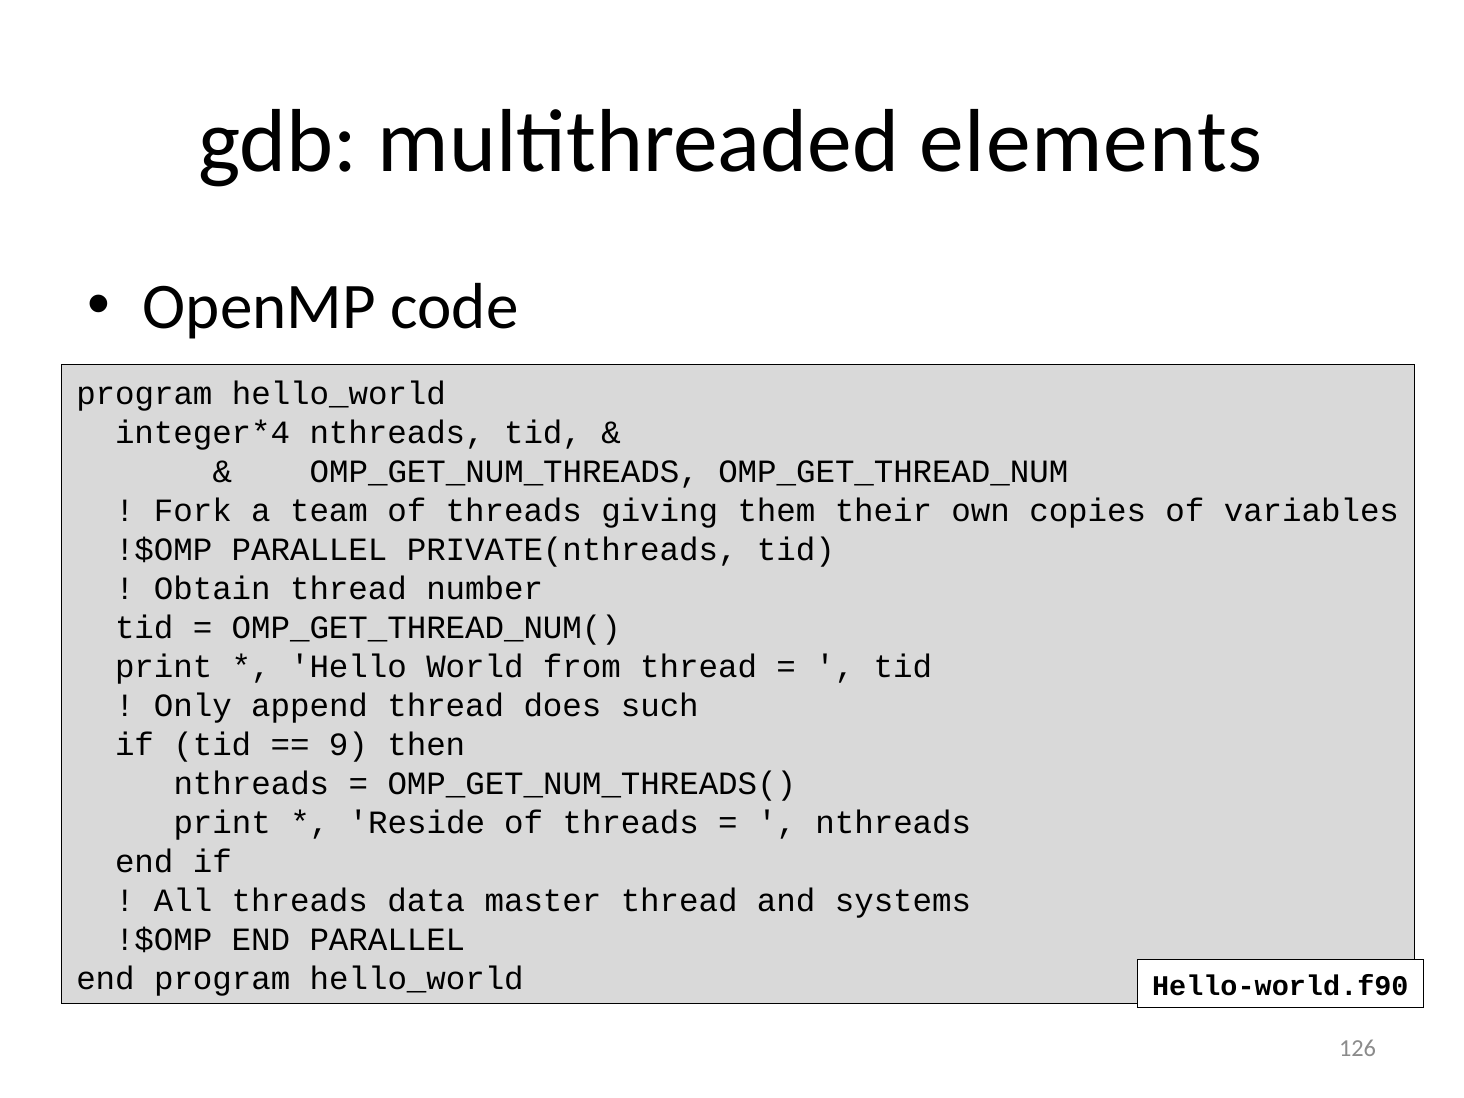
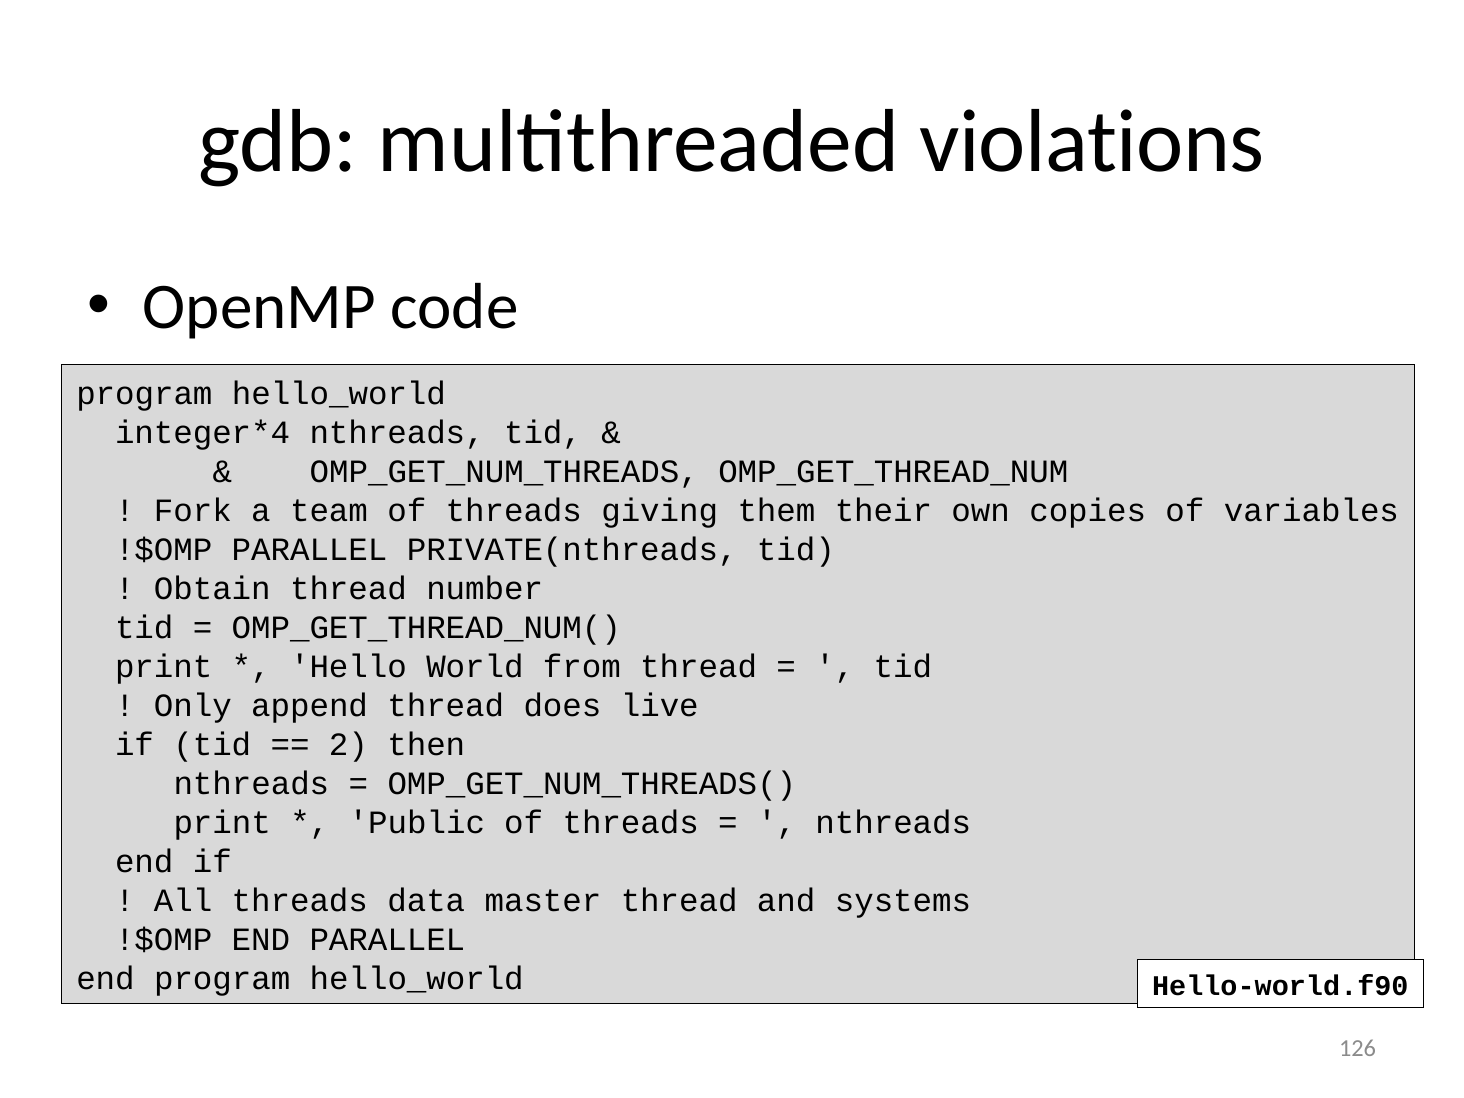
elements: elements -> violations
such: such -> live
9: 9 -> 2
Reside: Reside -> Public
